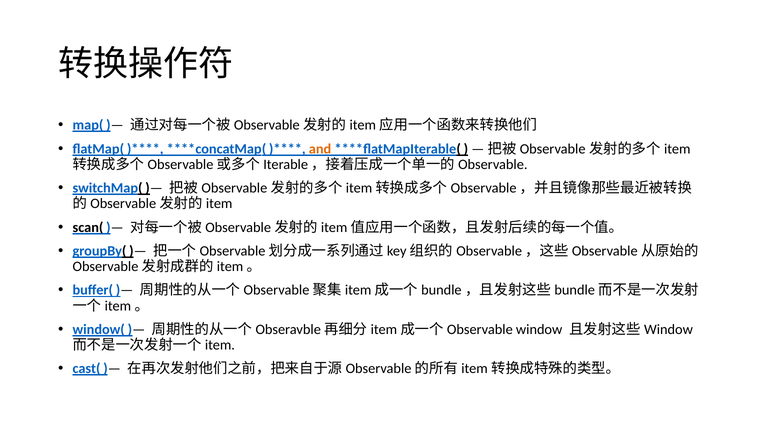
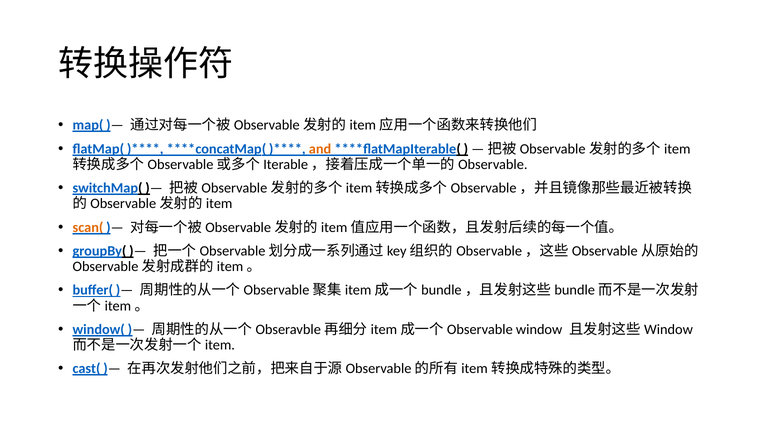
scan( colour: black -> orange
